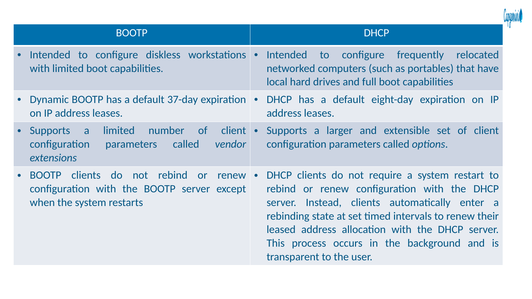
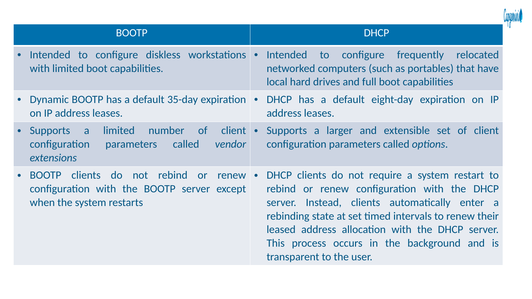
37-day: 37-day -> 35-day
